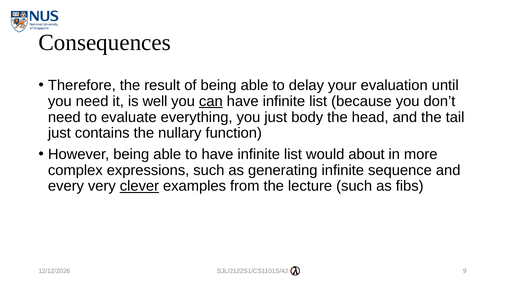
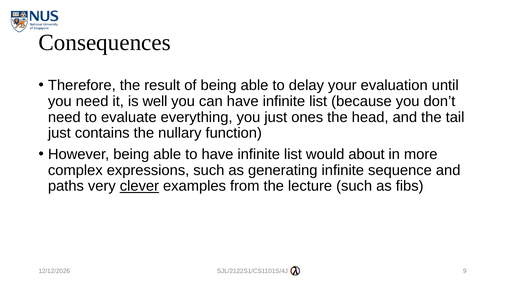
can underline: present -> none
body: body -> ones
every: every -> paths
